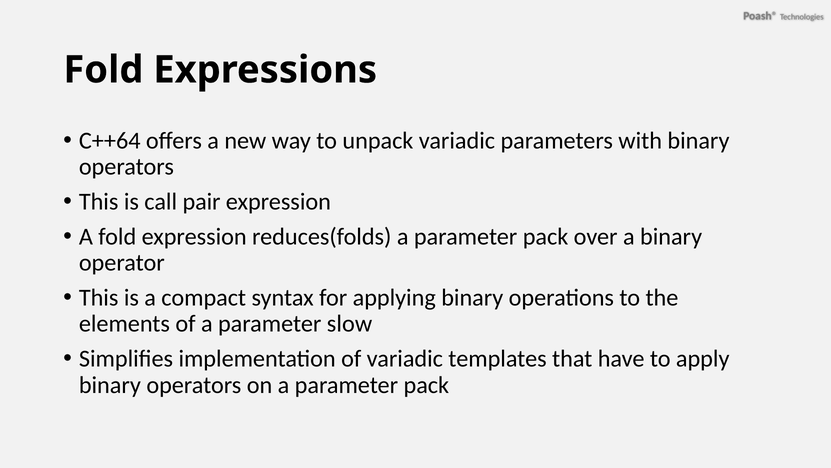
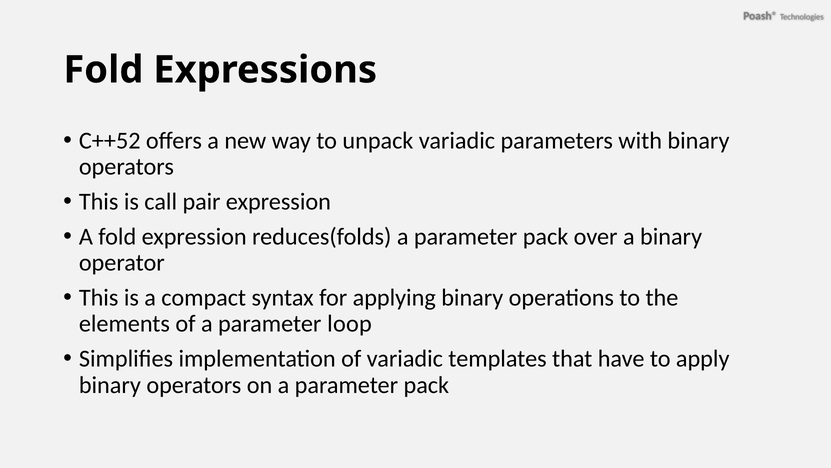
C++64: C++64 -> C++52
slow: slow -> loop
